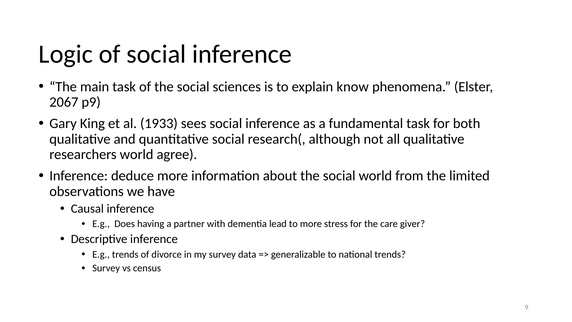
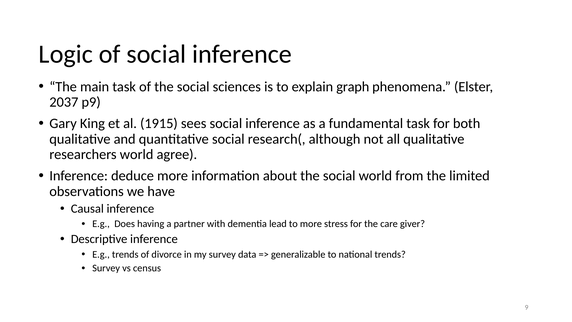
know: know -> graph
2067: 2067 -> 2037
1933: 1933 -> 1915
